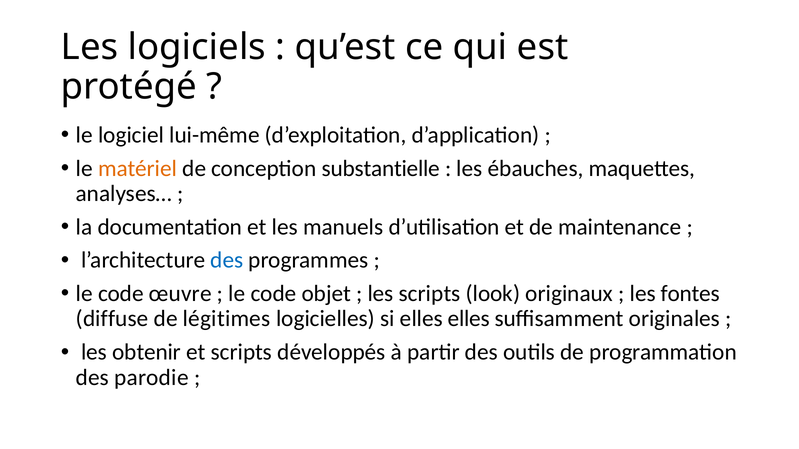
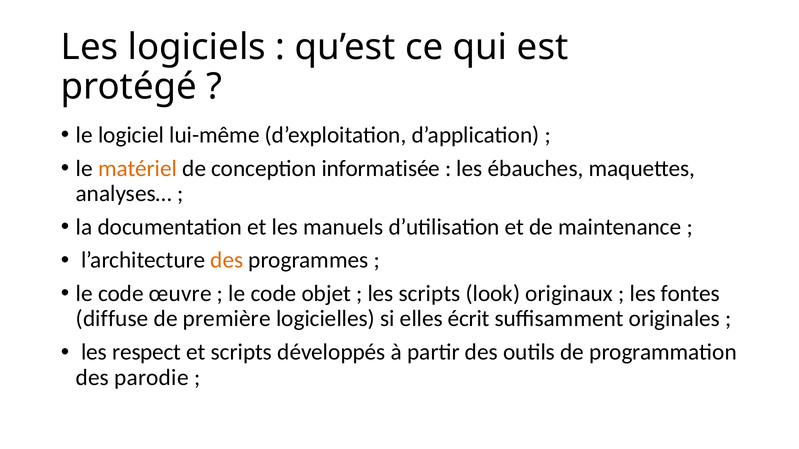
substantielle: substantielle -> informatisée
des at (227, 261) colour: blue -> orange
légitimes: légitimes -> première
elles elles: elles -> écrit
obtenir: obtenir -> respect
